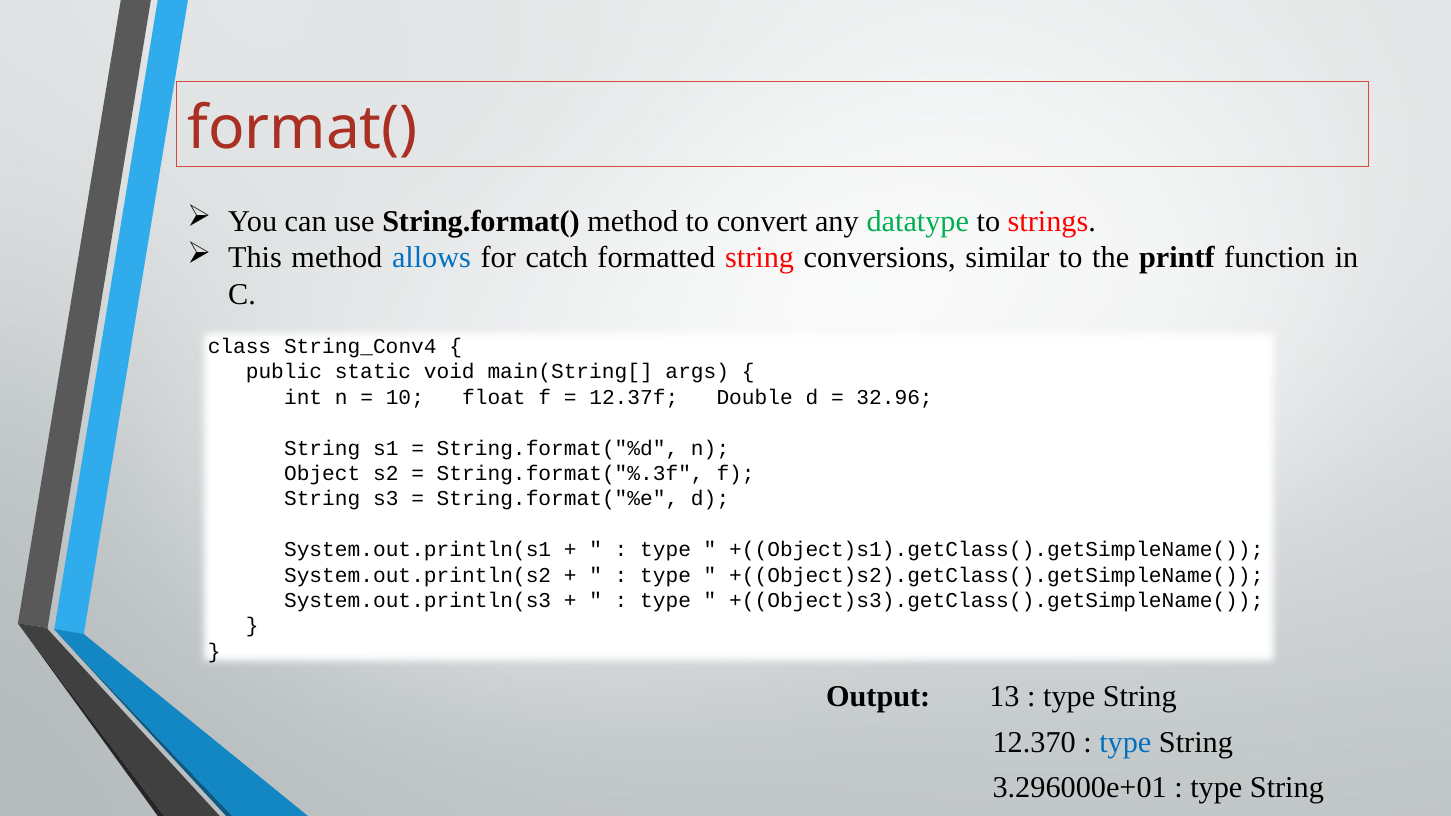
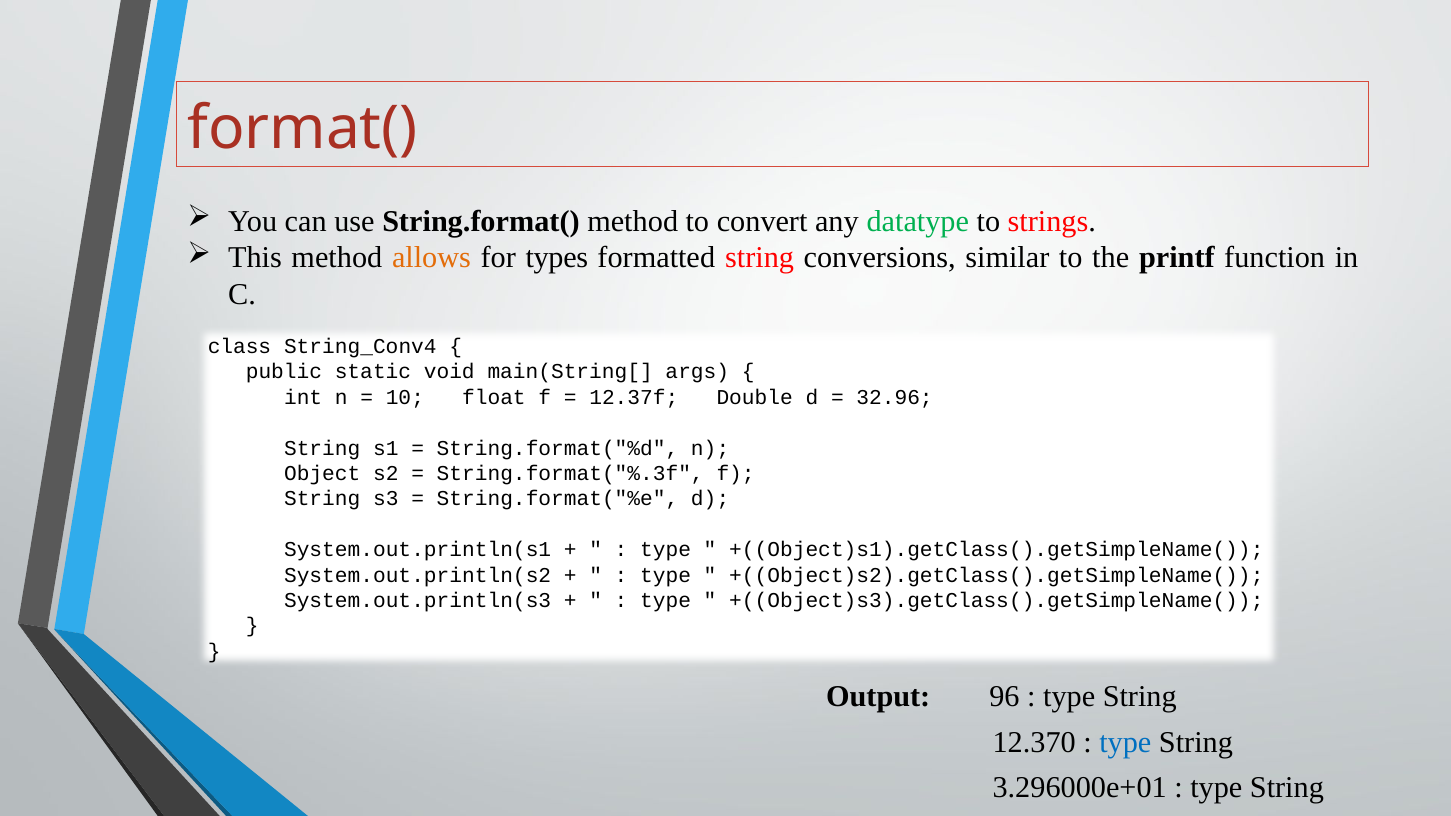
allows colour: blue -> orange
catch: catch -> types
13: 13 -> 96
